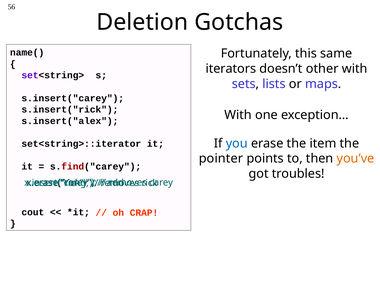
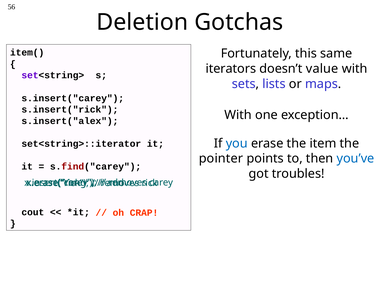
name(: name( -> item(
other: other -> value
you’ve colour: orange -> blue
